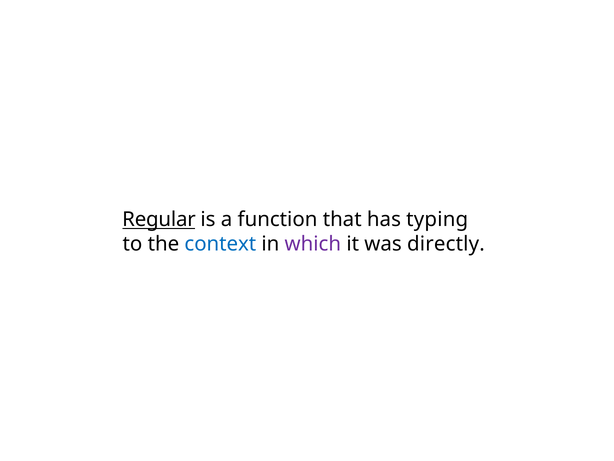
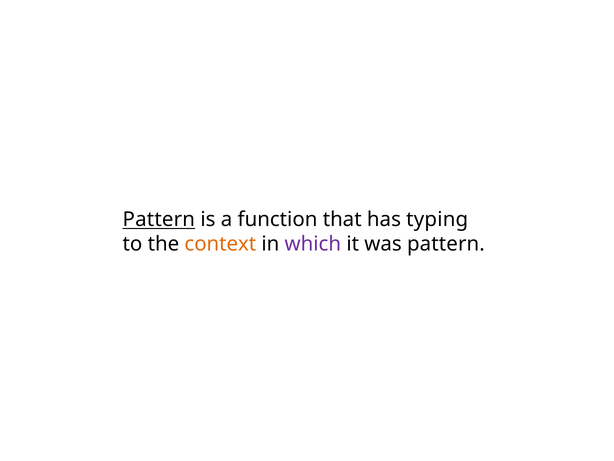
Regular at (159, 219): Regular -> Pattern
context colour: blue -> orange
was directly: directly -> pattern
